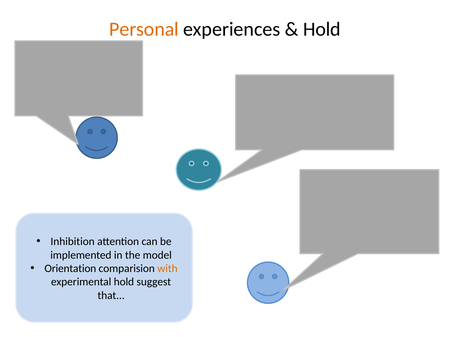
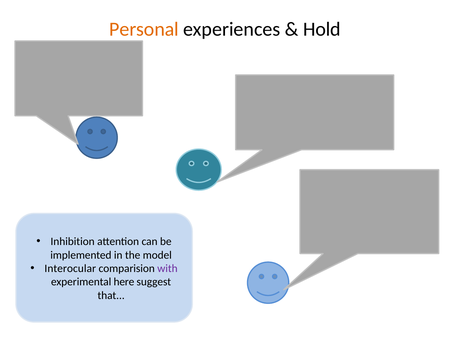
Orientation: Orientation -> Interocular
with colour: orange -> purple
experimental hold: hold -> here
